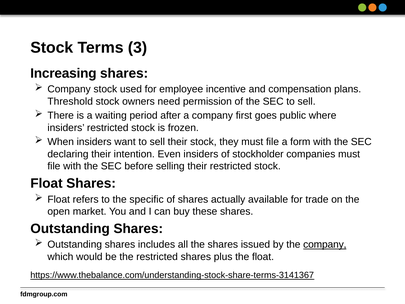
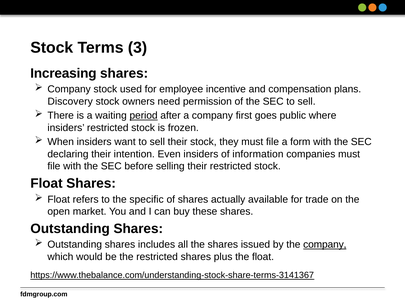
Threshold: Threshold -> Discovery
period underline: none -> present
stockholder: stockholder -> information
